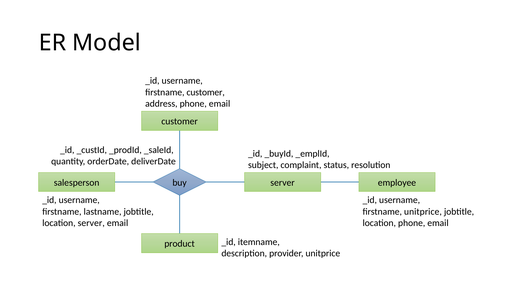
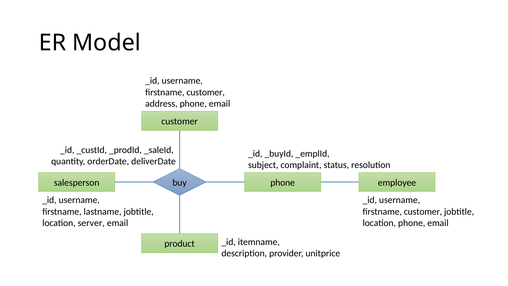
server at (283, 182): server -> phone
unitprice at (423, 211): unitprice -> customer
